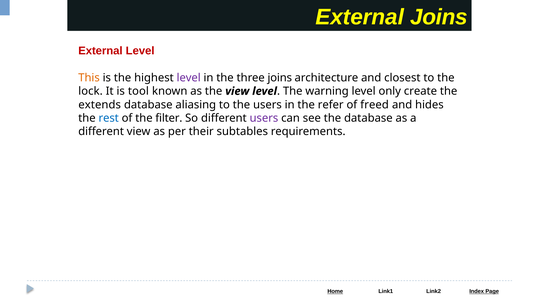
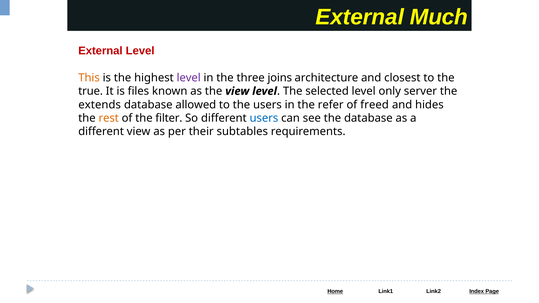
External Joins: Joins -> Much
lock: lock -> true
tool: tool -> files
warning: warning -> selected
create: create -> server
aliasing: aliasing -> allowed
rest colour: blue -> orange
users at (264, 118) colour: purple -> blue
